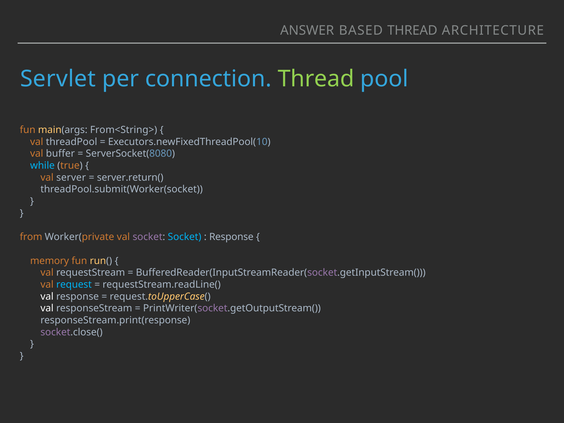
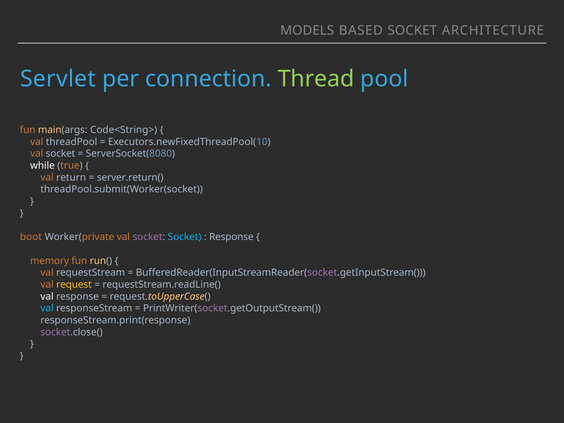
ANSWER: ANSWER -> MODELS
BASED THREAD: THREAD -> SOCKET
From<String>: From<String> -> Code<String>
buffer at (60, 154): buffer -> socket
while colour: light blue -> white
server: server -> return
from: from -> boot
request colour: light blue -> yellow
val at (47, 308) colour: white -> light blue
